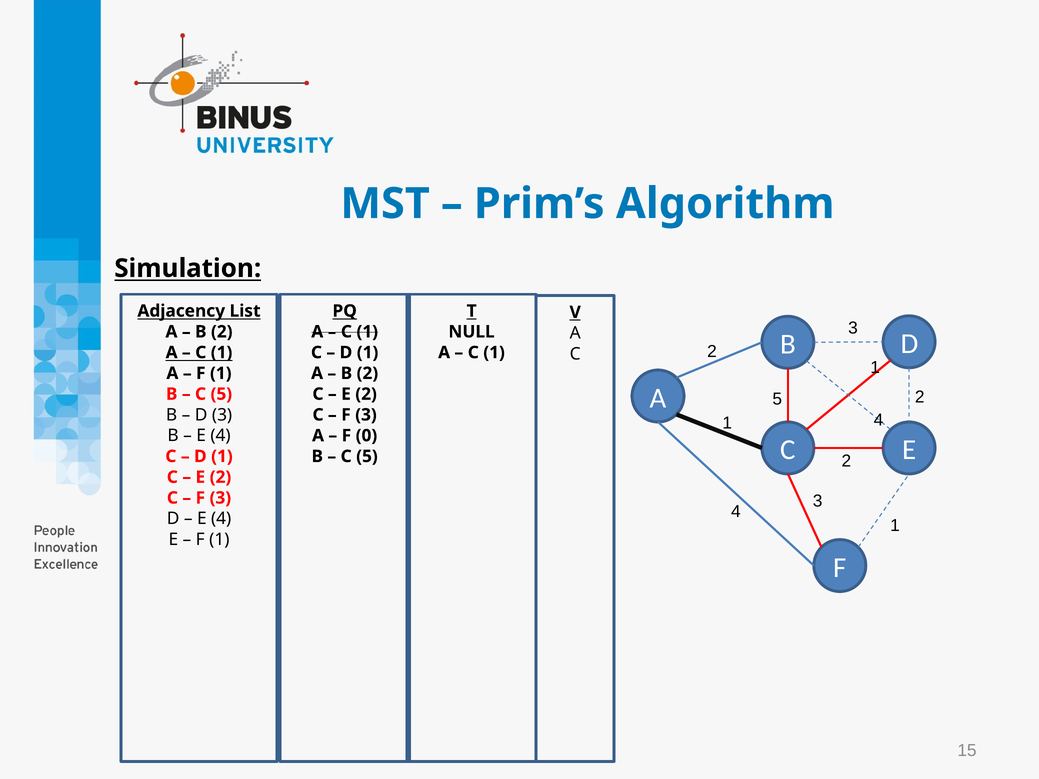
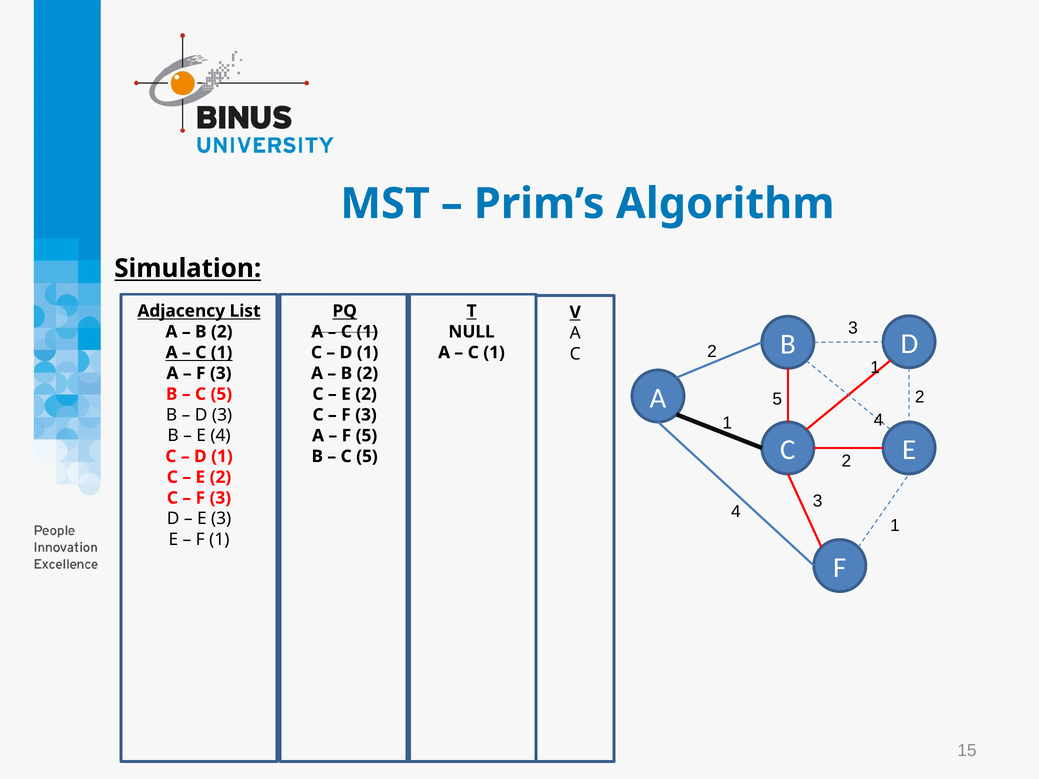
1 at (221, 373): 1 -> 3
F 0: 0 -> 5
4 at (221, 519): 4 -> 3
